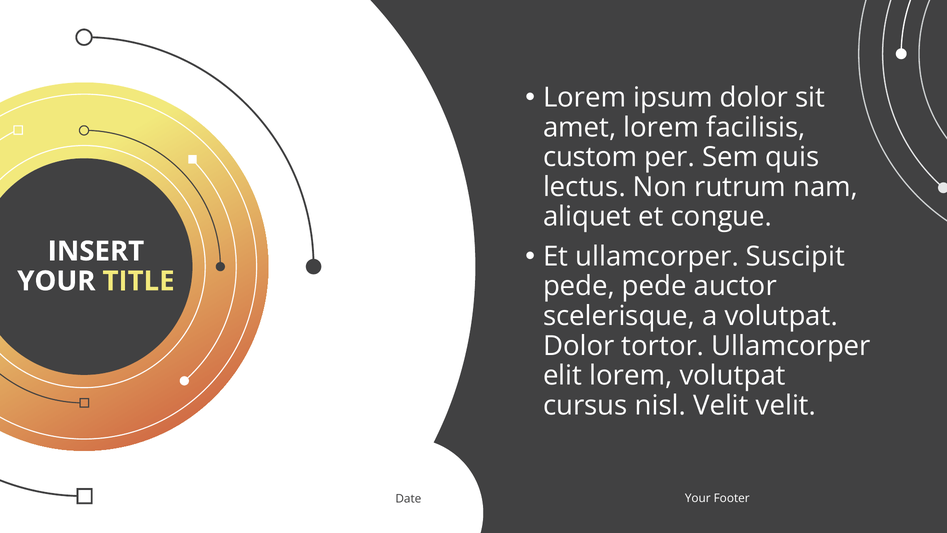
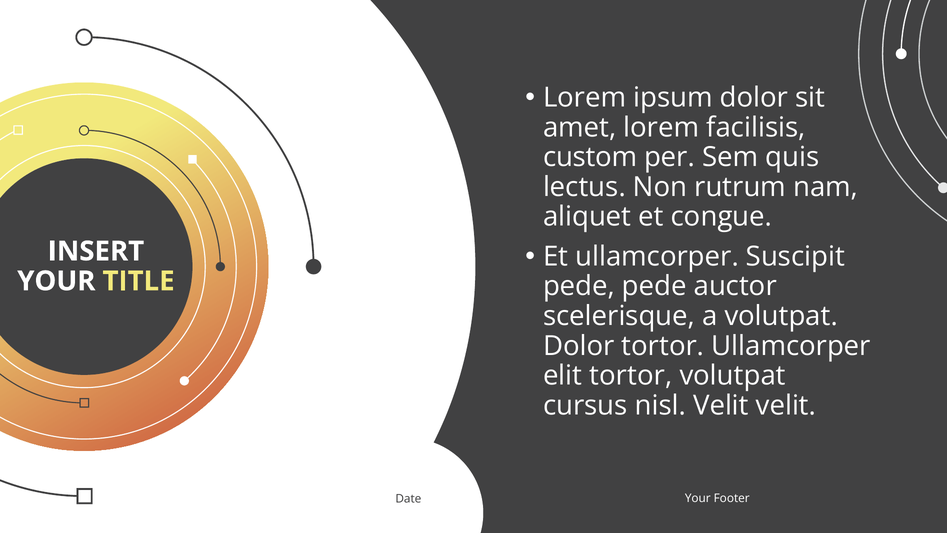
elit lorem: lorem -> tortor
